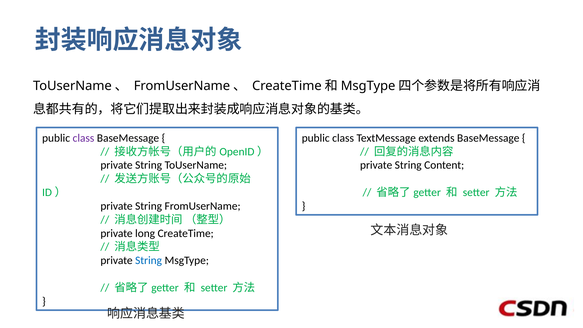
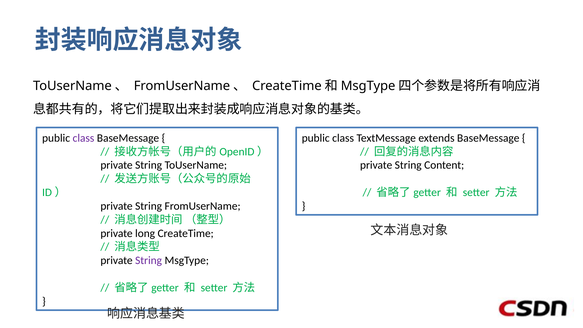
String at (149, 260) colour: blue -> purple
